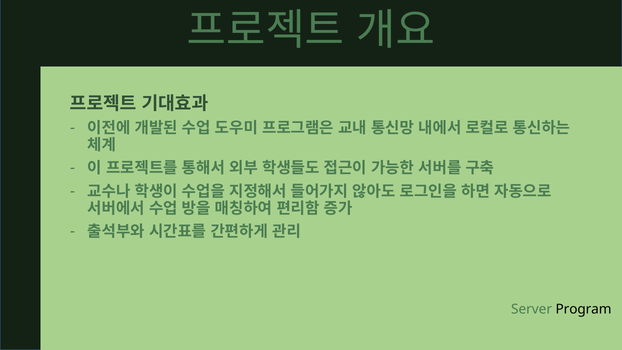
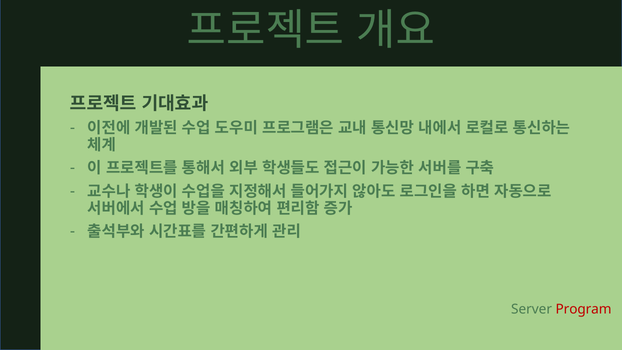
Program colour: black -> red
